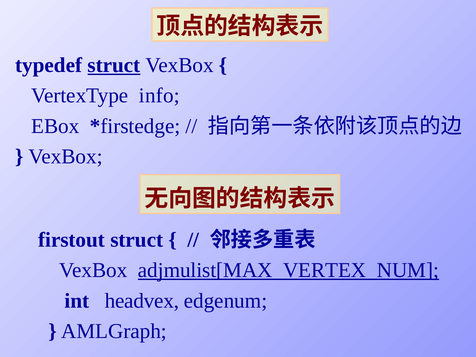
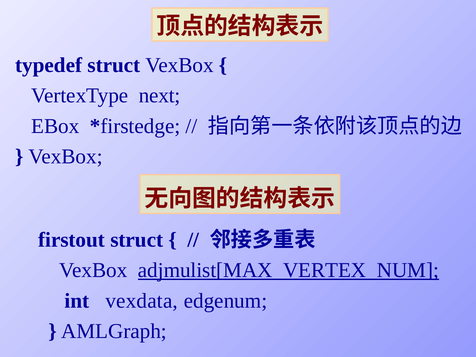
struct at (114, 65) underline: present -> none
info: info -> next
headvex: headvex -> vexdata
